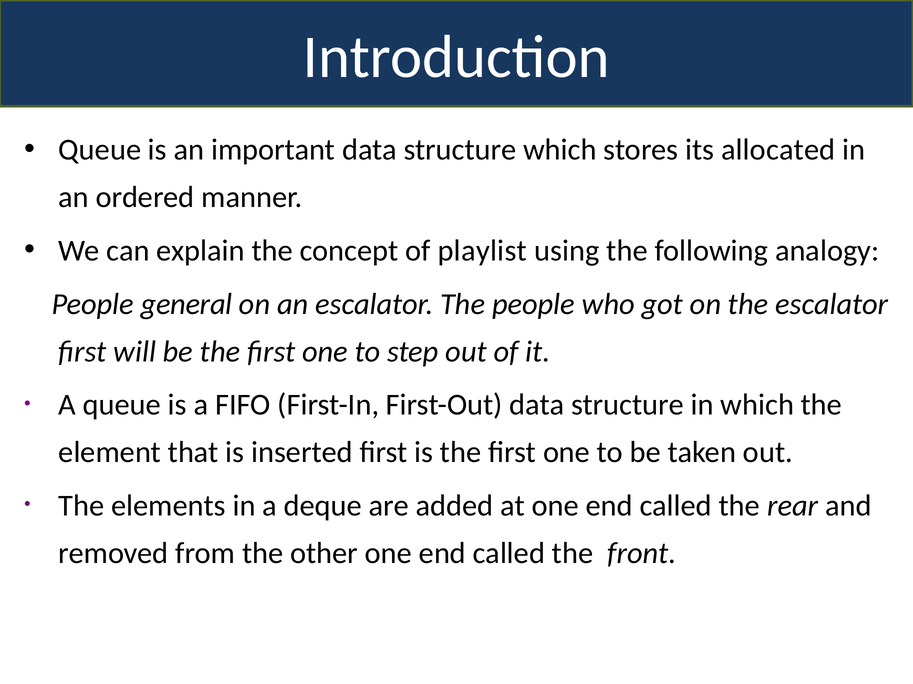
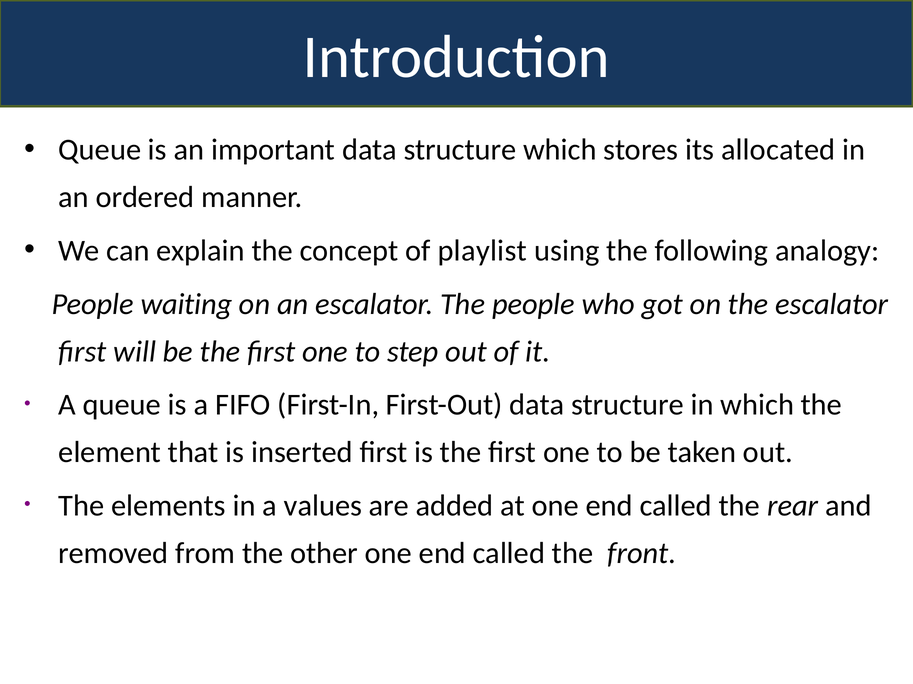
general: general -> waiting
deque: deque -> values
